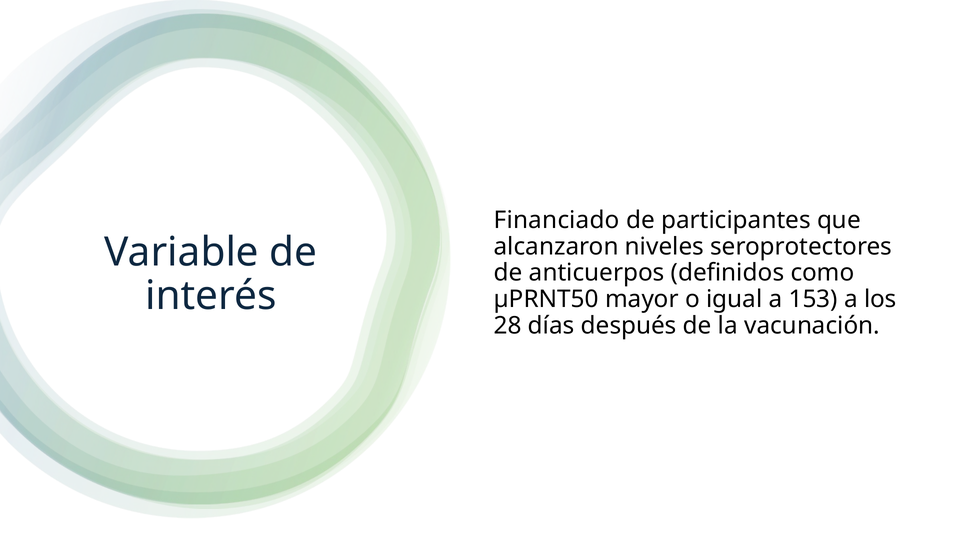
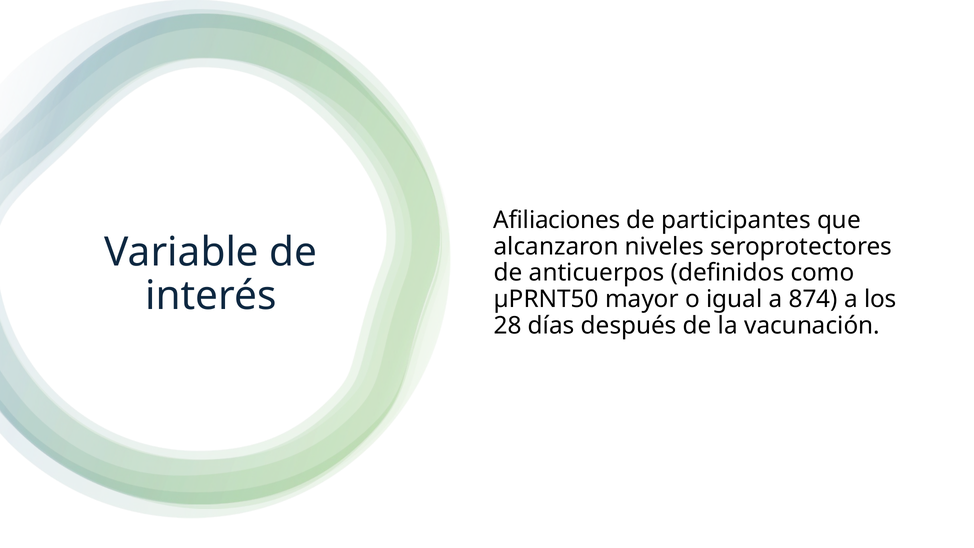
Financiado: Financiado -> Afiliaciones
153: 153 -> 874
